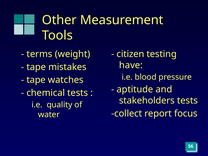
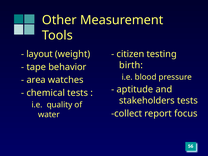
terms: terms -> layout
have: have -> birth
mistakes: mistakes -> behavior
tape at (36, 80): tape -> area
